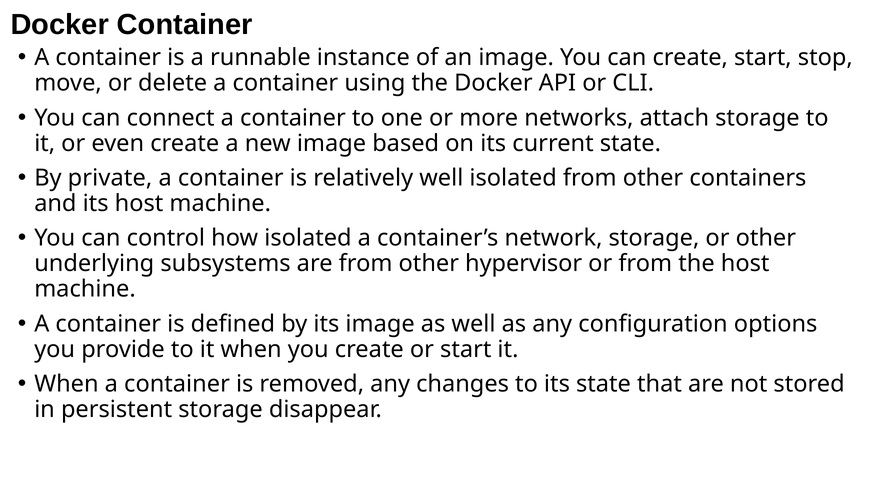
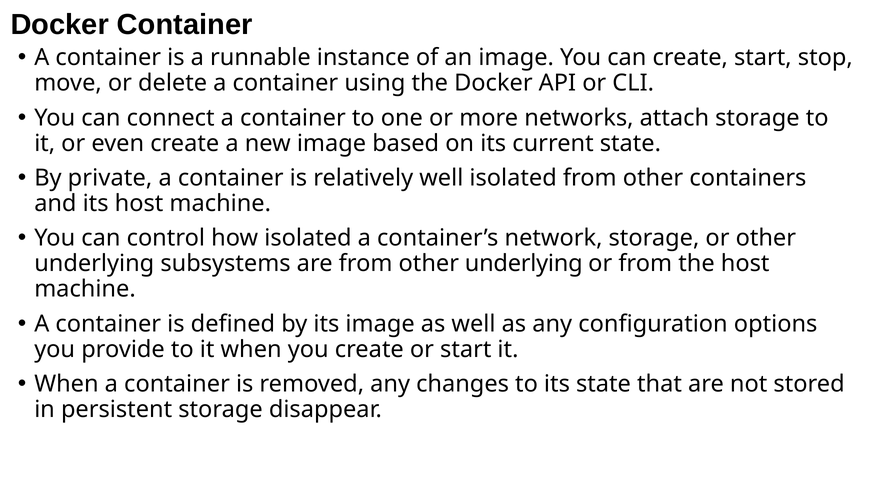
from other hypervisor: hypervisor -> underlying
